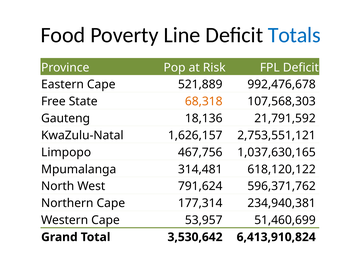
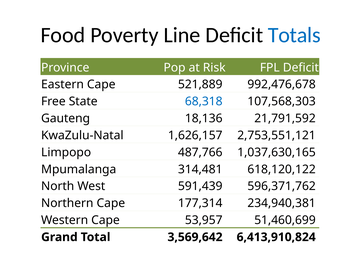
68,318 colour: orange -> blue
467,756: 467,756 -> 487,766
791,624: 791,624 -> 591,439
3,530,642: 3,530,642 -> 3,569,642
